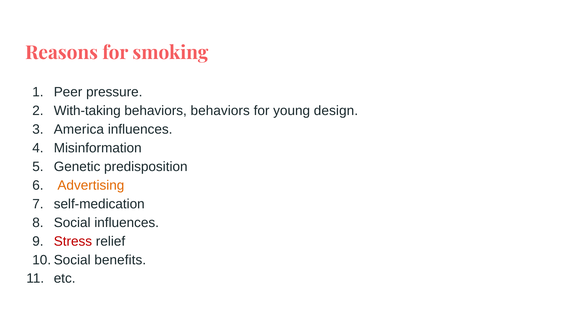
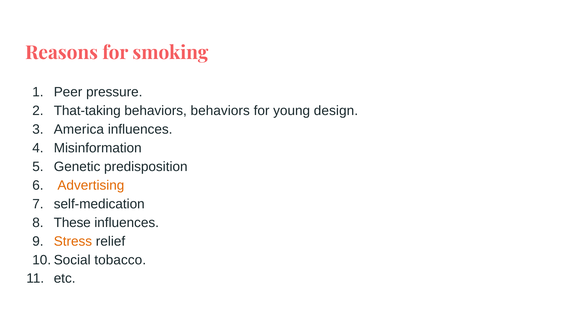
With-taking: With-taking -> That-taking
Social: Social -> These
Stress colour: red -> orange
benefits: benefits -> tobacco
